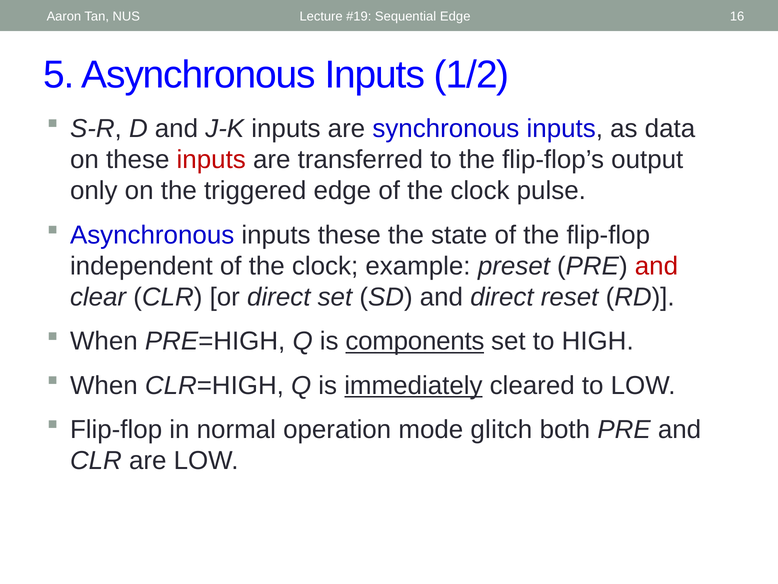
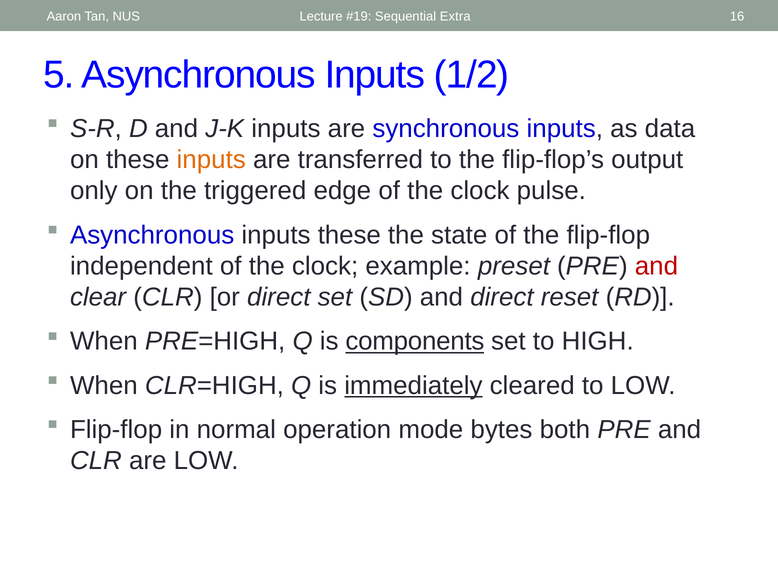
Sequential Edge: Edge -> Extra
inputs at (211, 160) colour: red -> orange
glitch: glitch -> bytes
